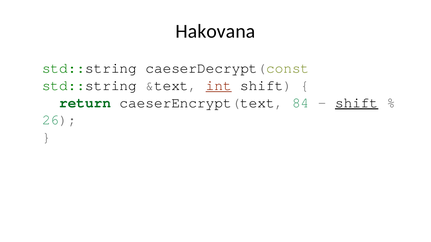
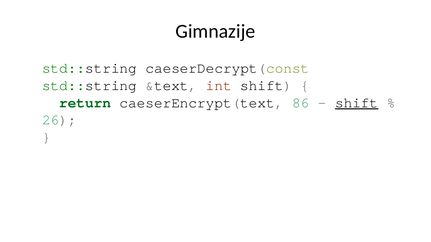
Hakovana: Hakovana -> Gimnazije
int underline: present -> none
84: 84 -> 86
